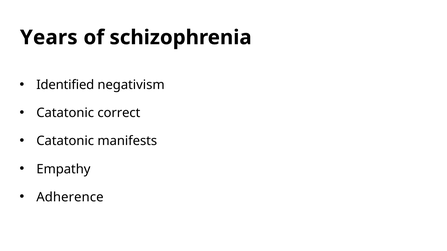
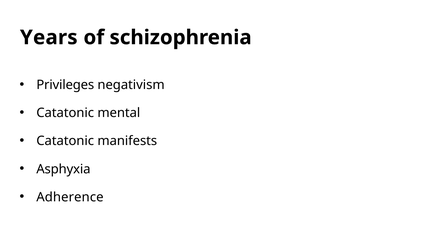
Identified: Identified -> Privileges
correct: correct -> mental
Empathy: Empathy -> Asphyxia
